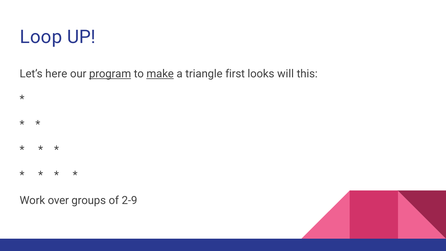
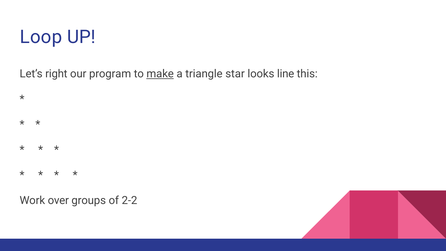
here: here -> right
program underline: present -> none
first: first -> star
will: will -> line
2-9: 2-9 -> 2-2
